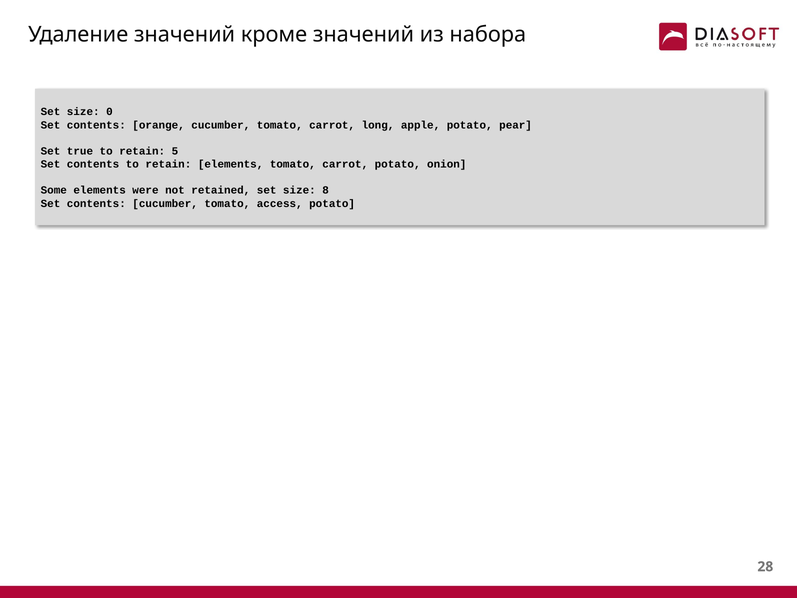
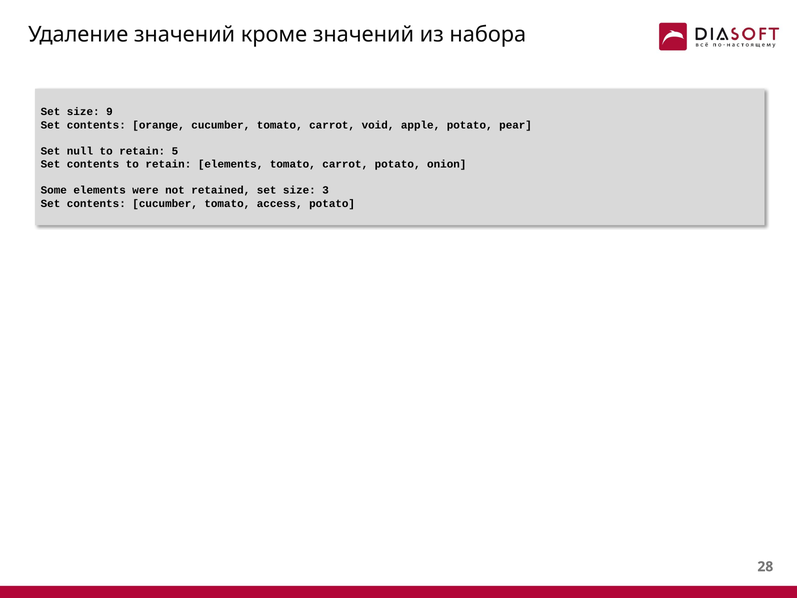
0: 0 -> 9
long: long -> void
true: true -> null
8: 8 -> 3
